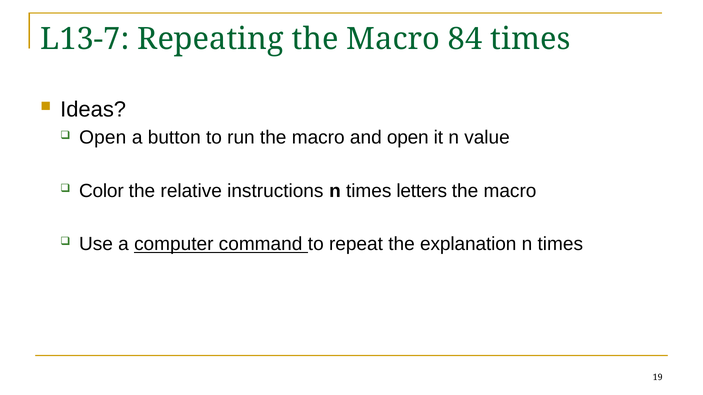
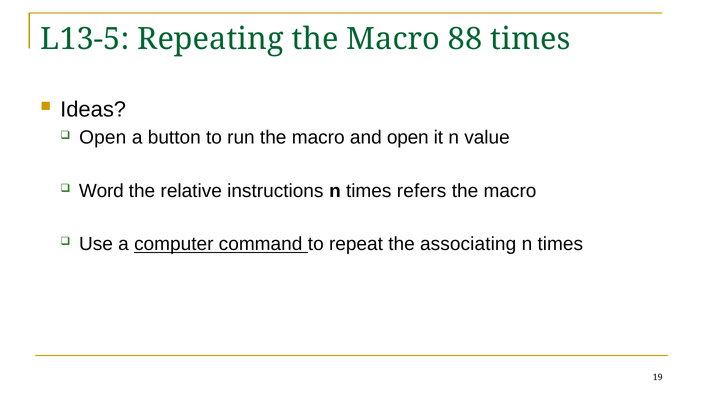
L13-7: L13-7 -> L13-5
84: 84 -> 88
Color: Color -> Word
letters: letters -> refers
explanation: explanation -> associating
